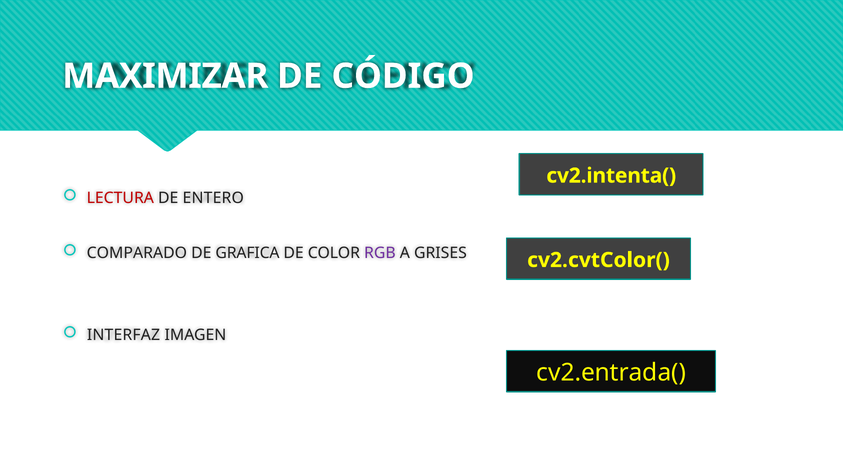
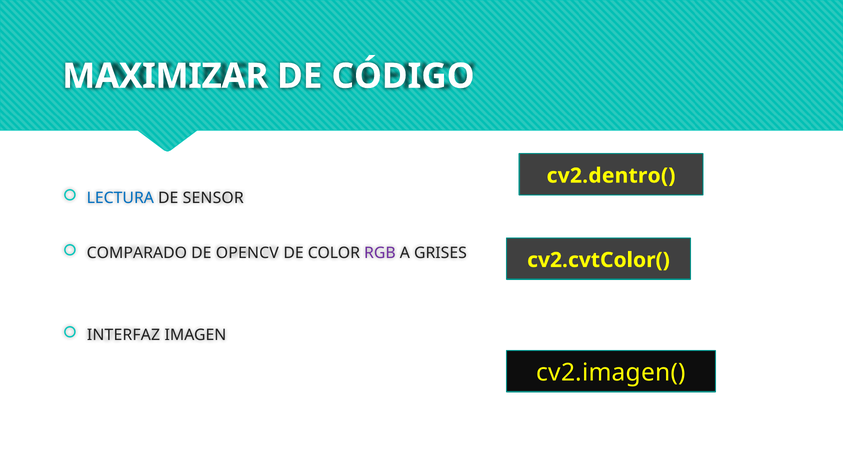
cv2.intenta(: cv2.intenta( -> cv2.dentro(
LECTURA colour: red -> blue
ENTERO: ENTERO -> SENSOR
GRAFICA: GRAFICA -> OPENCV
cv2.entrada(: cv2.entrada( -> cv2.imagen(
